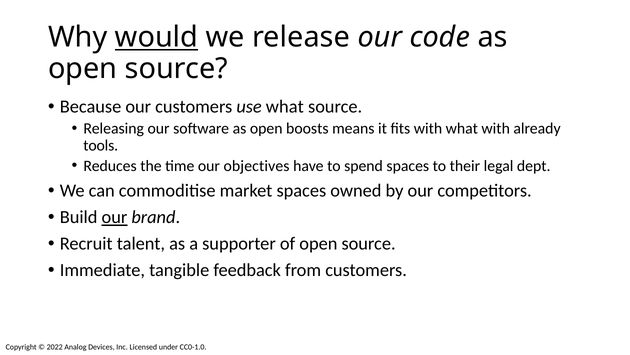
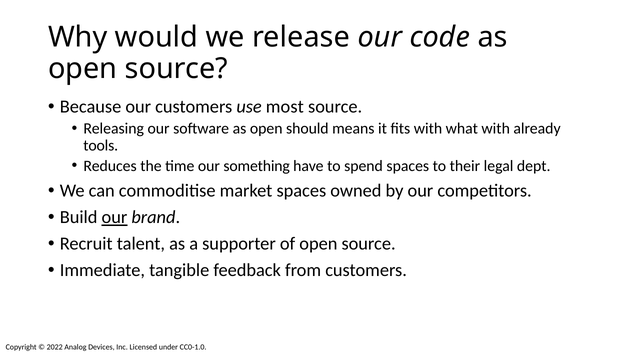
would underline: present -> none
use what: what -> most
boosts: boosts -> should
objectives: objectives -> something
